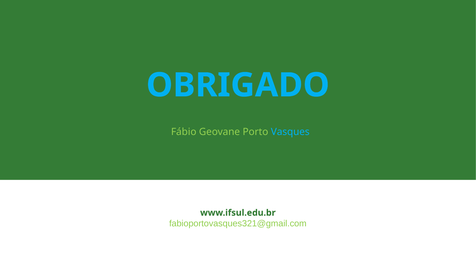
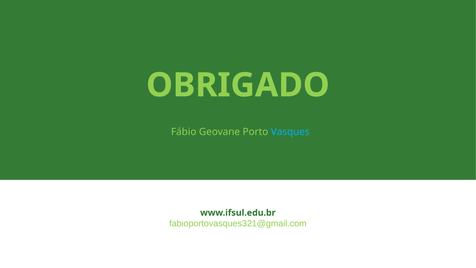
OBRIGADO colour: light blue -> light green
